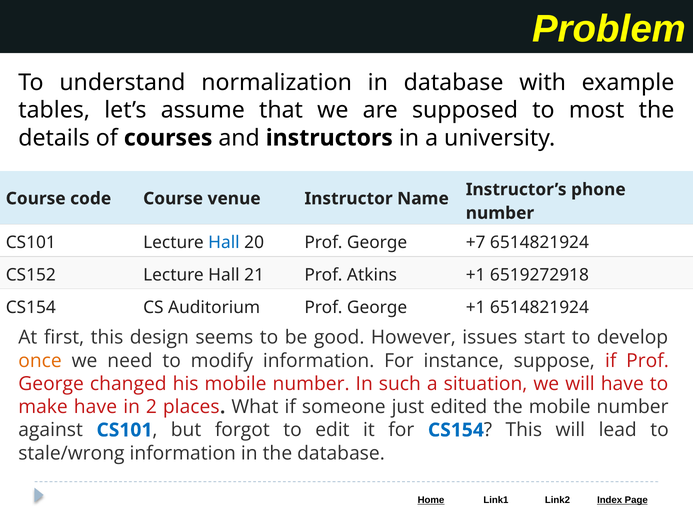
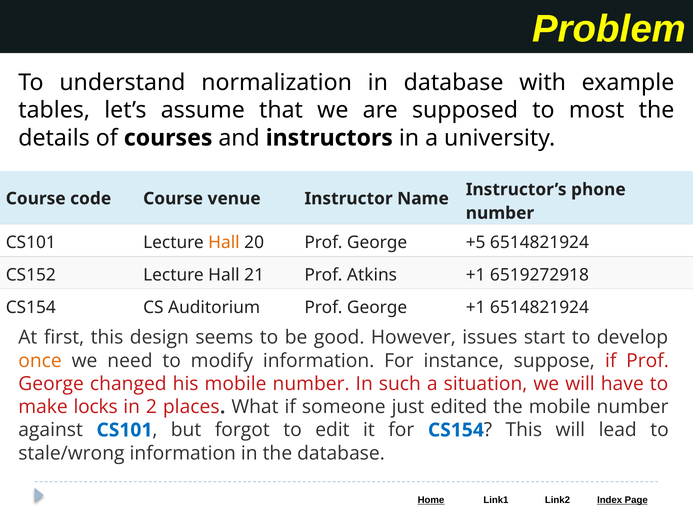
Hall at (224, 243) colour: blue -> orange
+7: +7 -> +5
make have: have -> locks
